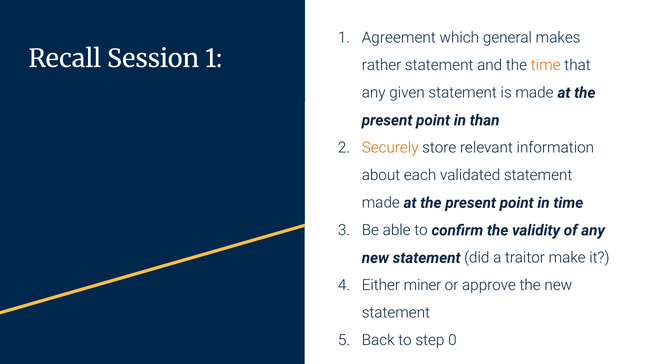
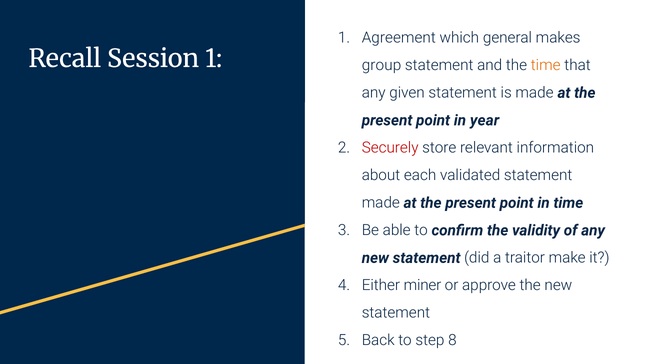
rather: rather -> group
than: than -> year
Securely colour: orange -> red
0: 0 -> 8
